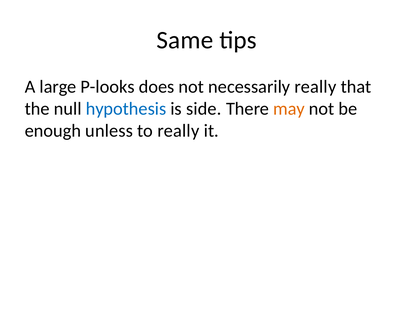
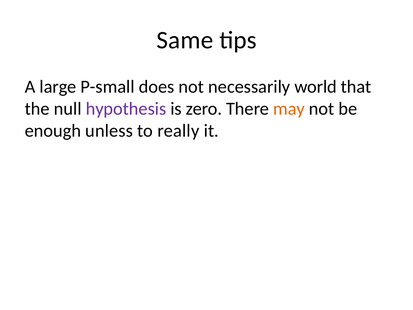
P-looks: P-looks -> P-small
necessarily really: really -> world
hypothesis colour: blue -> purple
side: side -> zero
